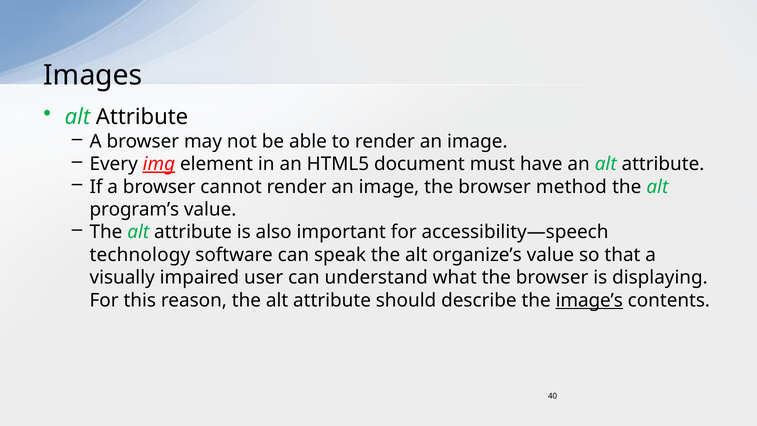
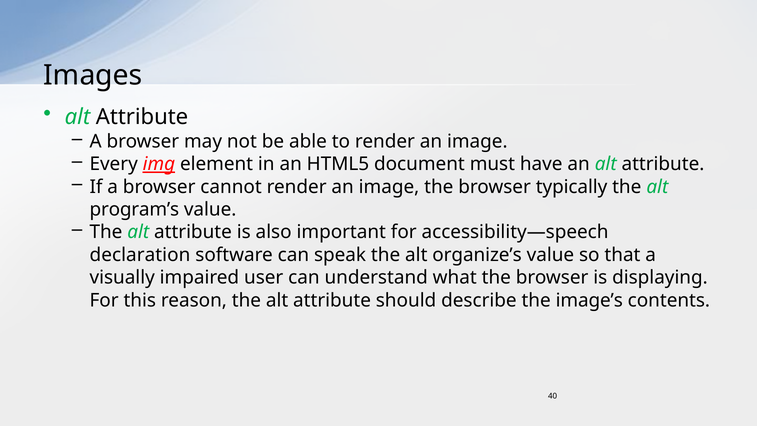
method: method -> typically
technology: technology -> declaration
image’s underline: present -> none
